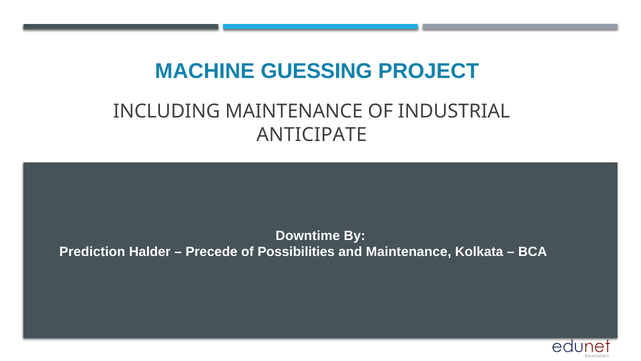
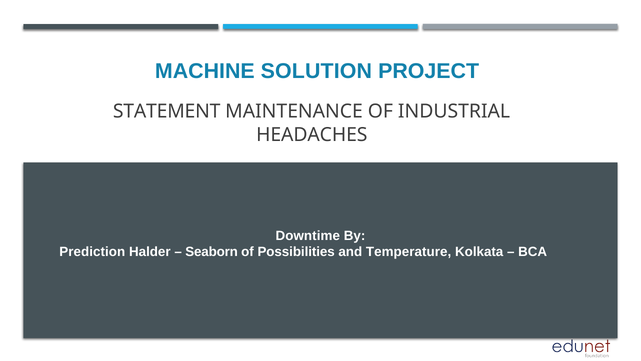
GUESSING: GUESSING -> SOLUTION
INCLUDING: INCLUDING -> STATEMENT
ANTICIPATE: ANTICIPATE -> HEADACHES
Precede: Precede -> Seaborn
and Maintenance: Maintenance -> Temperature
